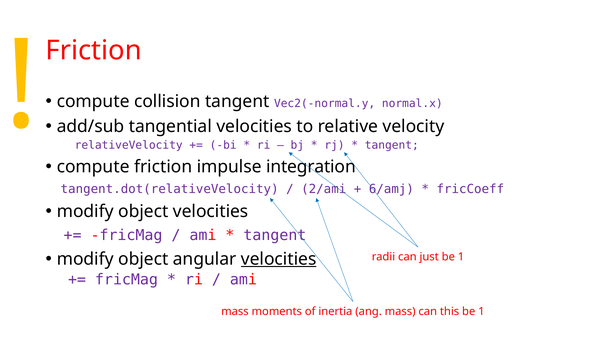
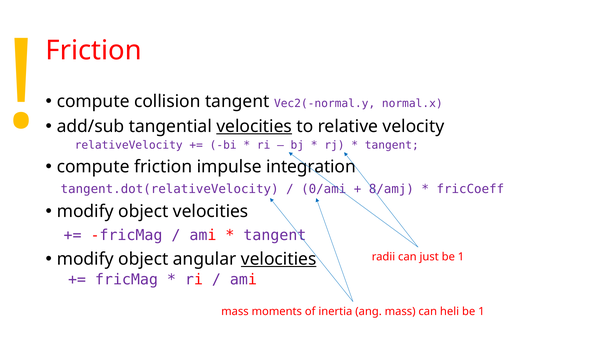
velocities at (254, 126) underline: none -> present
2/ami: 2/ami -> 0/ami
6/amj: 6/amj -> 8/amj
this: this -> heli
